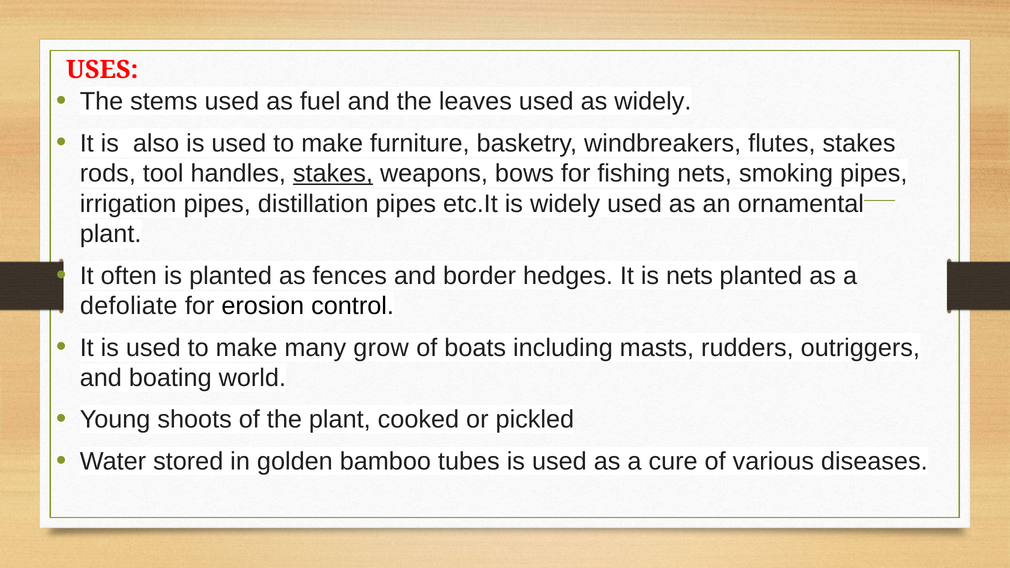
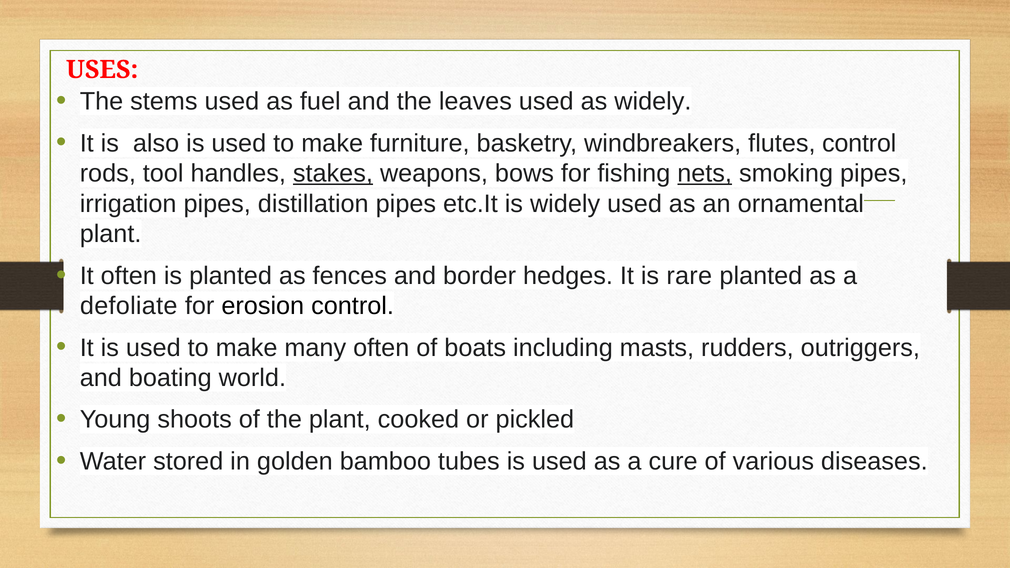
flutes stakes: stakes -> control
nets at (705, 174) underline: none -> present
is nets: nets -> rare
many grow: grow -> often
